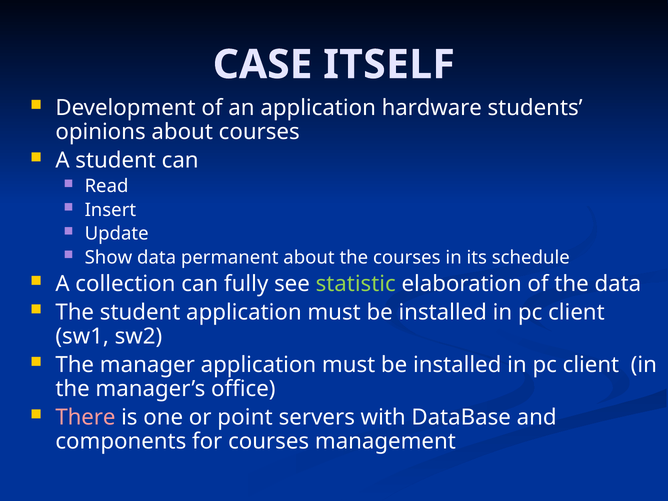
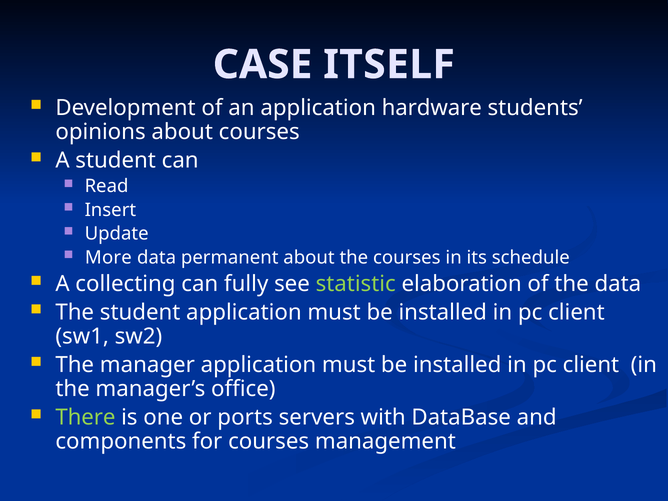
Show: Show -> More
collection: collection -> collecting
There colour: pink -> light green
point: point -> ports
